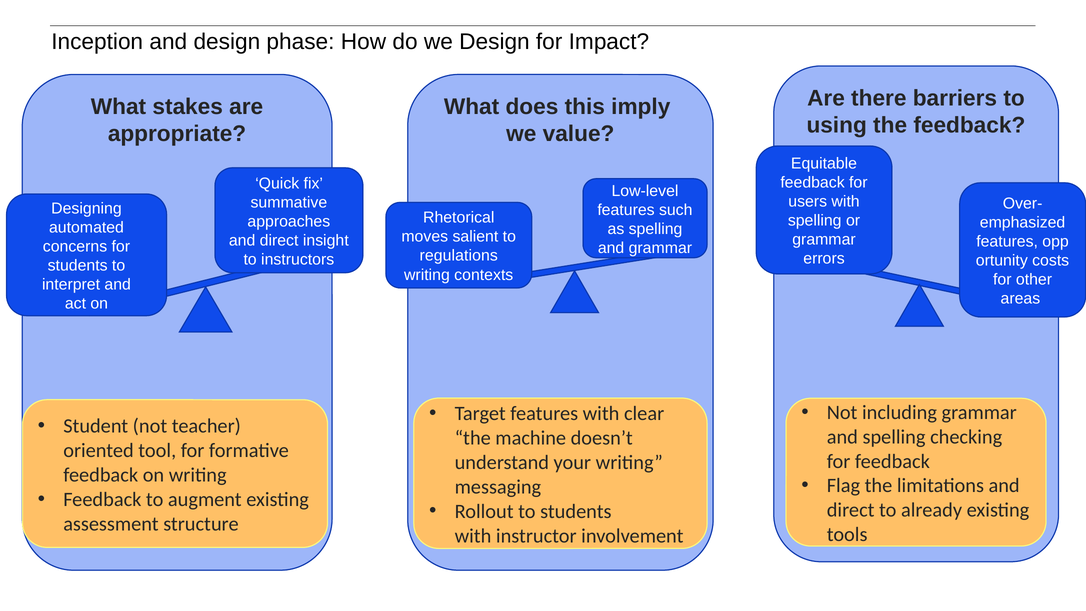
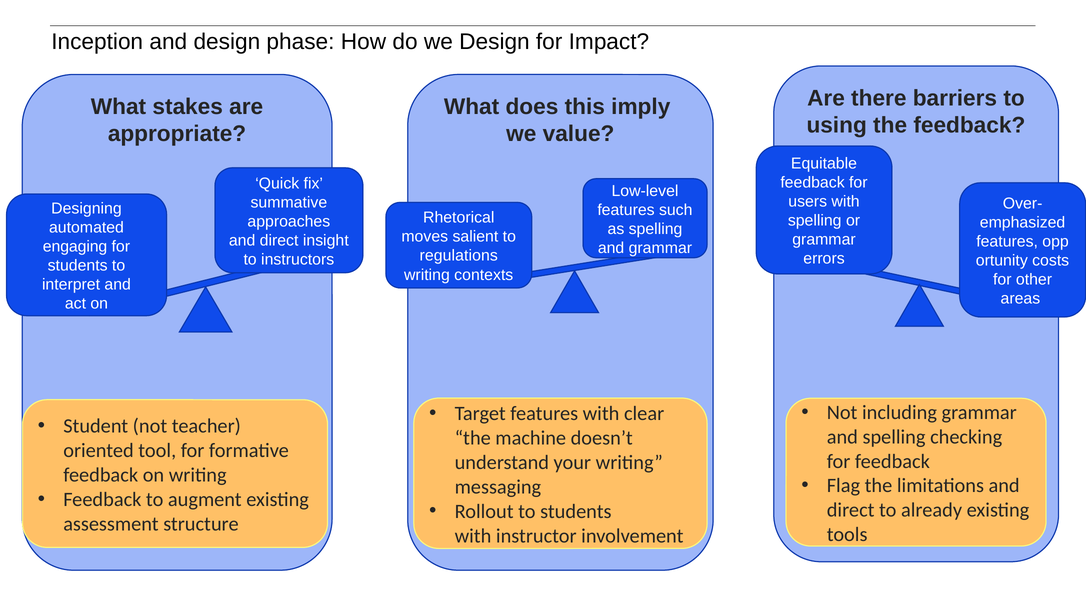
concerns: concerns -> engaging
